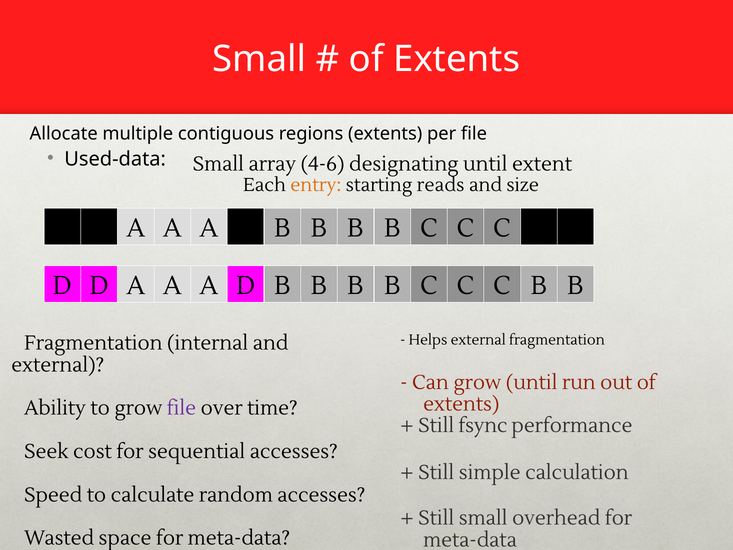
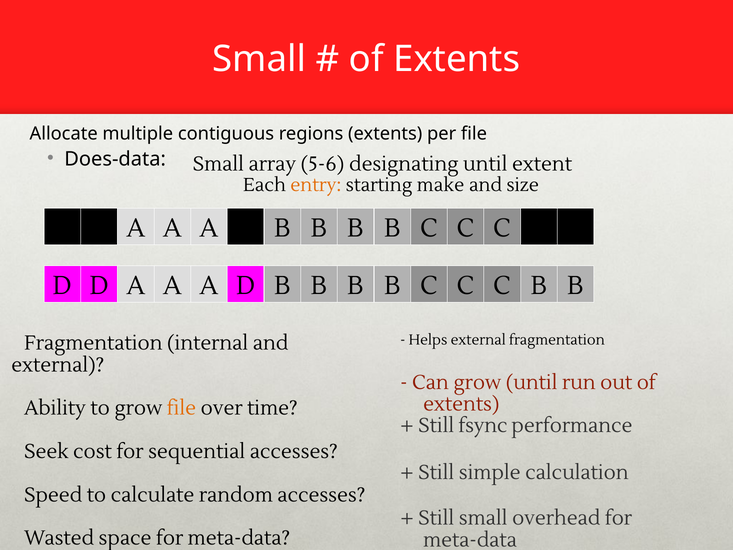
Used-data: Used-data -> Does-data
4-6: 4-6 -> 5-6
reads: reads -> make
file at (181, 408) colour: purple -> orange
